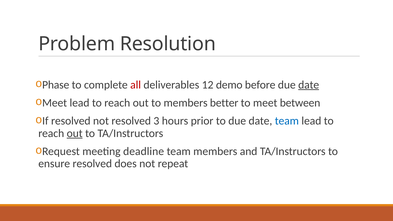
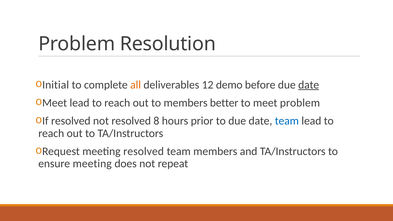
Phase: Phase -> Initial
all colour: red -> orange
meet between: between -> problem
3: 3 -> 8
out at (75, 133) underline: present -> none
meeting deadline: deadline -> resolved
ensure resolved: resolved -> meeting
